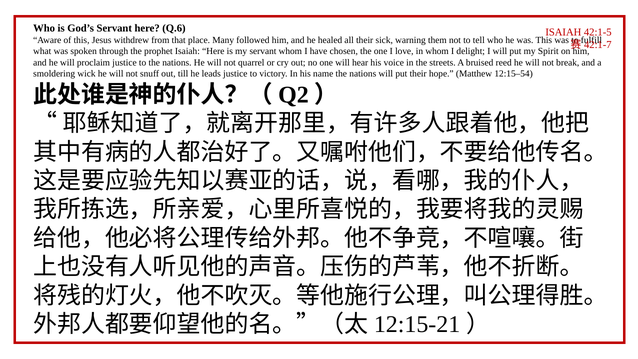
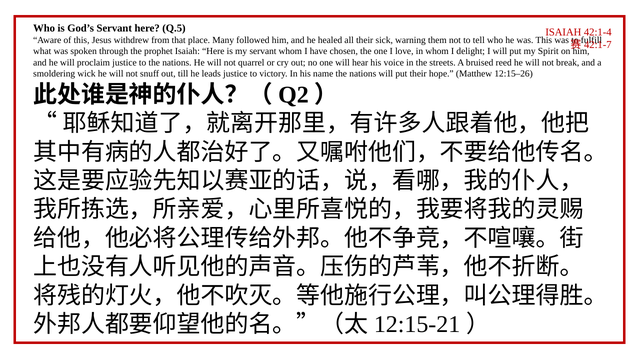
Q.6: Q.6 -> Q.5
42:1-5: 42:1-5 -> 42:1-4
12:15–54: 12:15–54 -> 12:15–26
